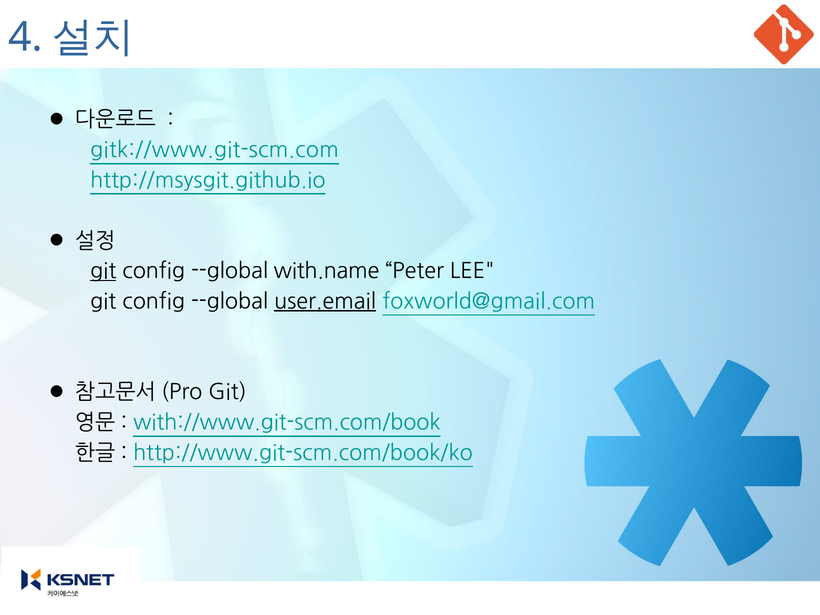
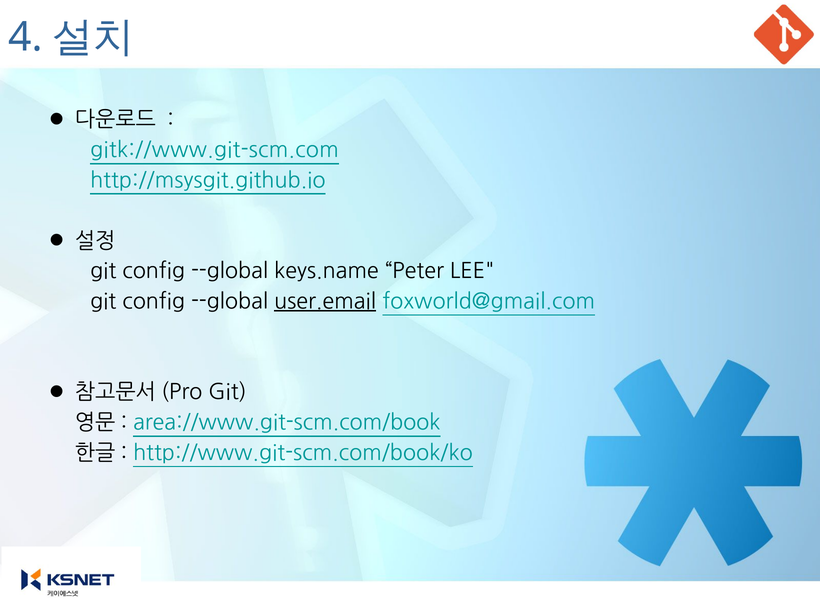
git at (103, 271) underline: present -> none
with.name: with.name -> keys.name
with://www.git-scm.com/book: with://www.git-scm.com/book -> area://www.git-scm.com/book
